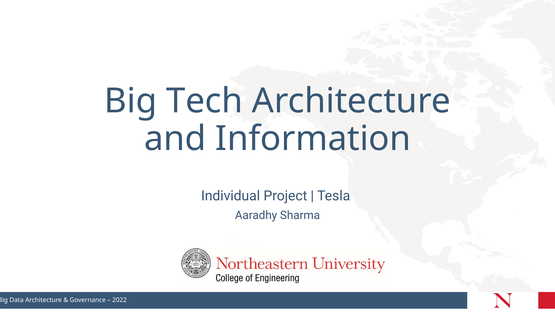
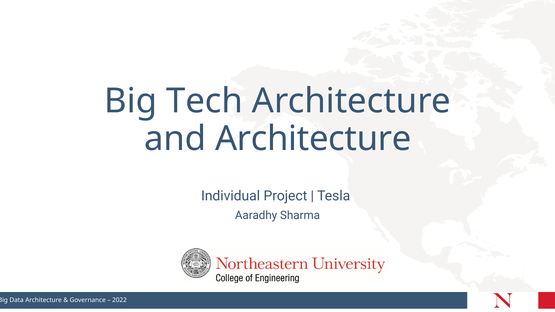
and Information: Information -> Architecture
